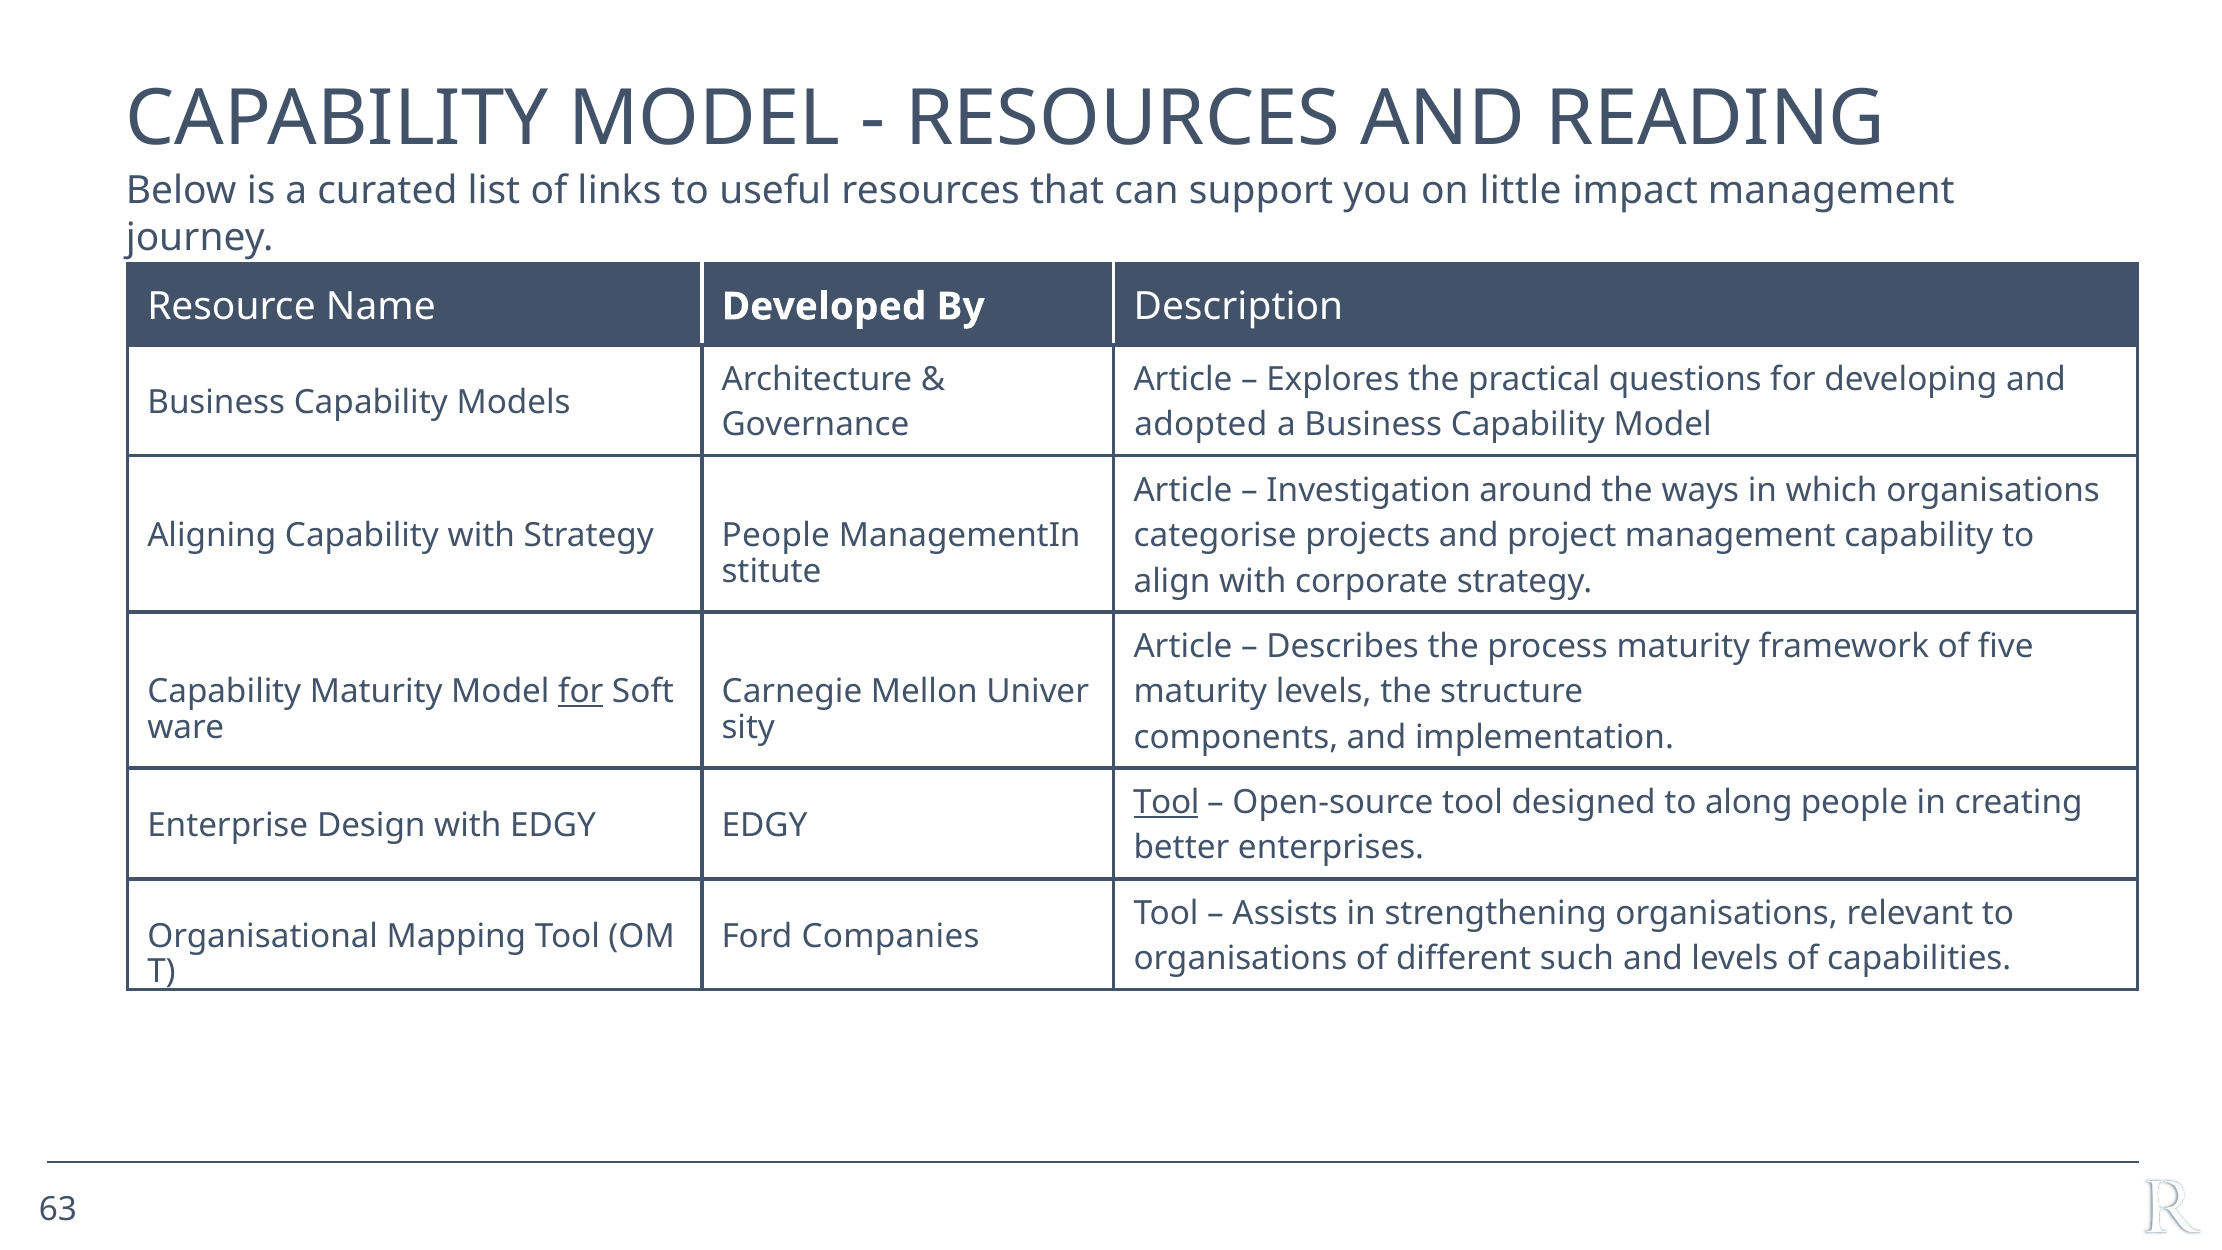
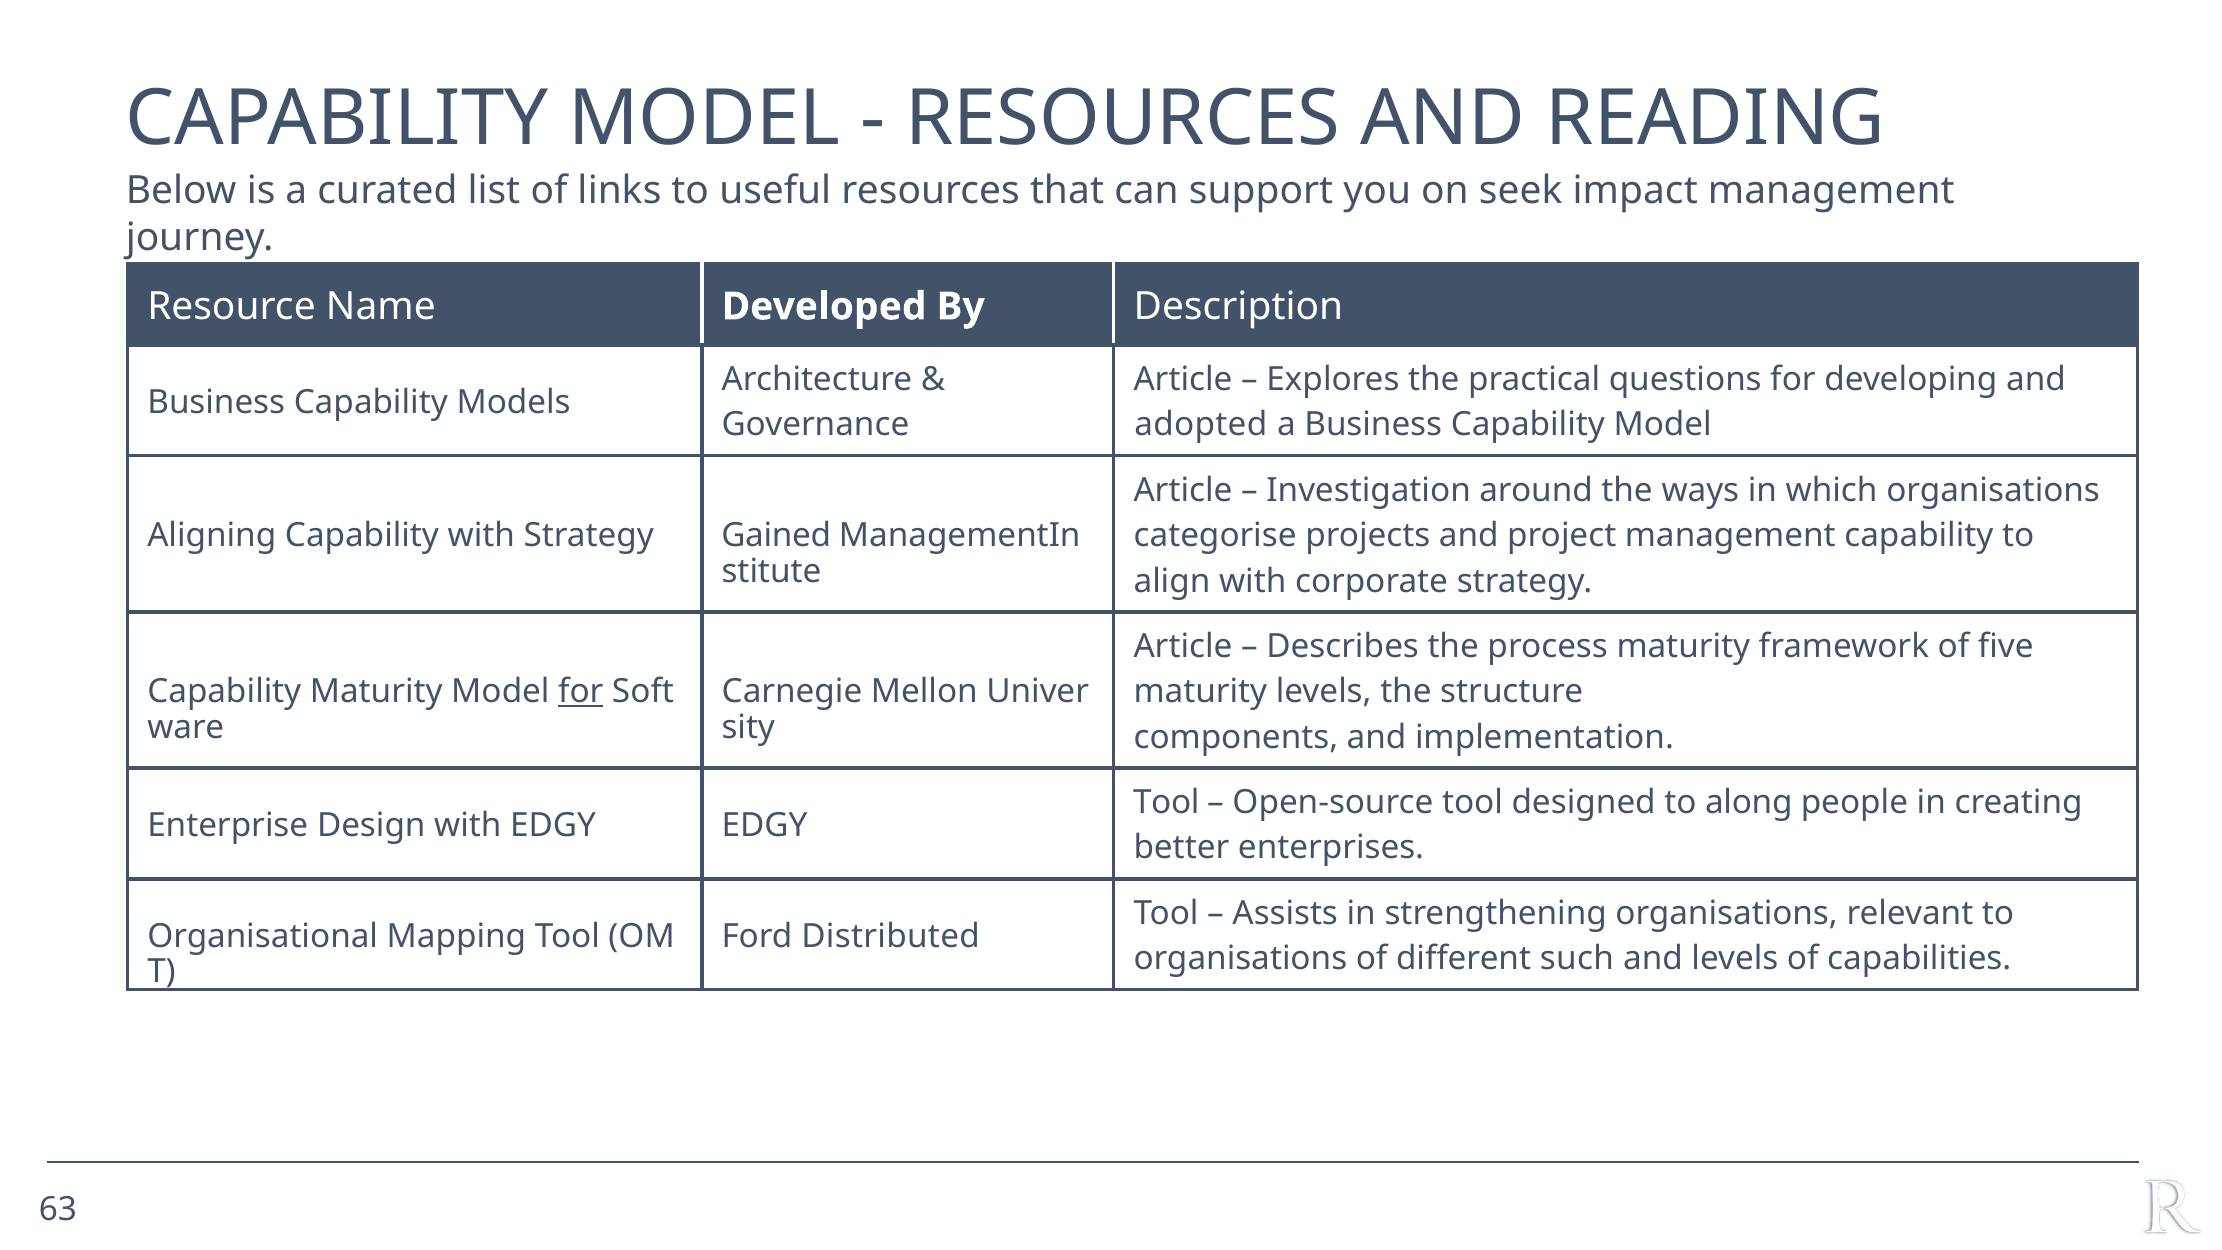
little: little -> seek
Strategy People: People -> Gained
Tool at (1166, 803) underline: present -> none
Companies: Companies -> Distributed
